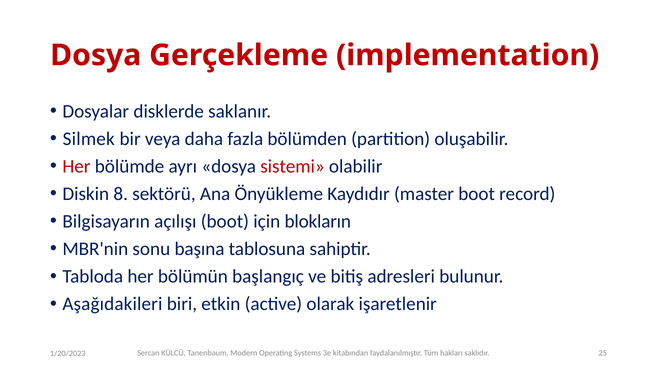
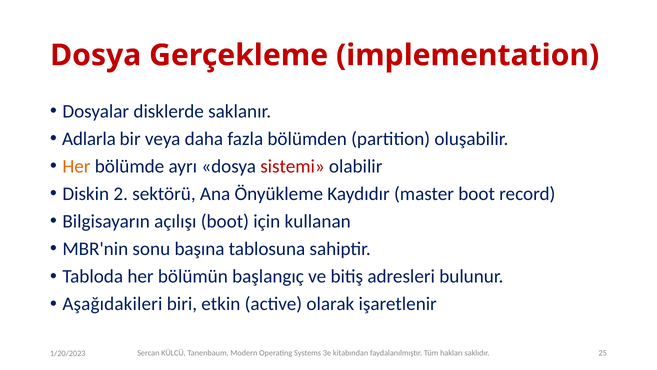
Silmek: Silmek -> Adlarla
Her at (76, 166) colour: red -> orange
8: 8 -> 2
blokların: blokların -> kullanan
